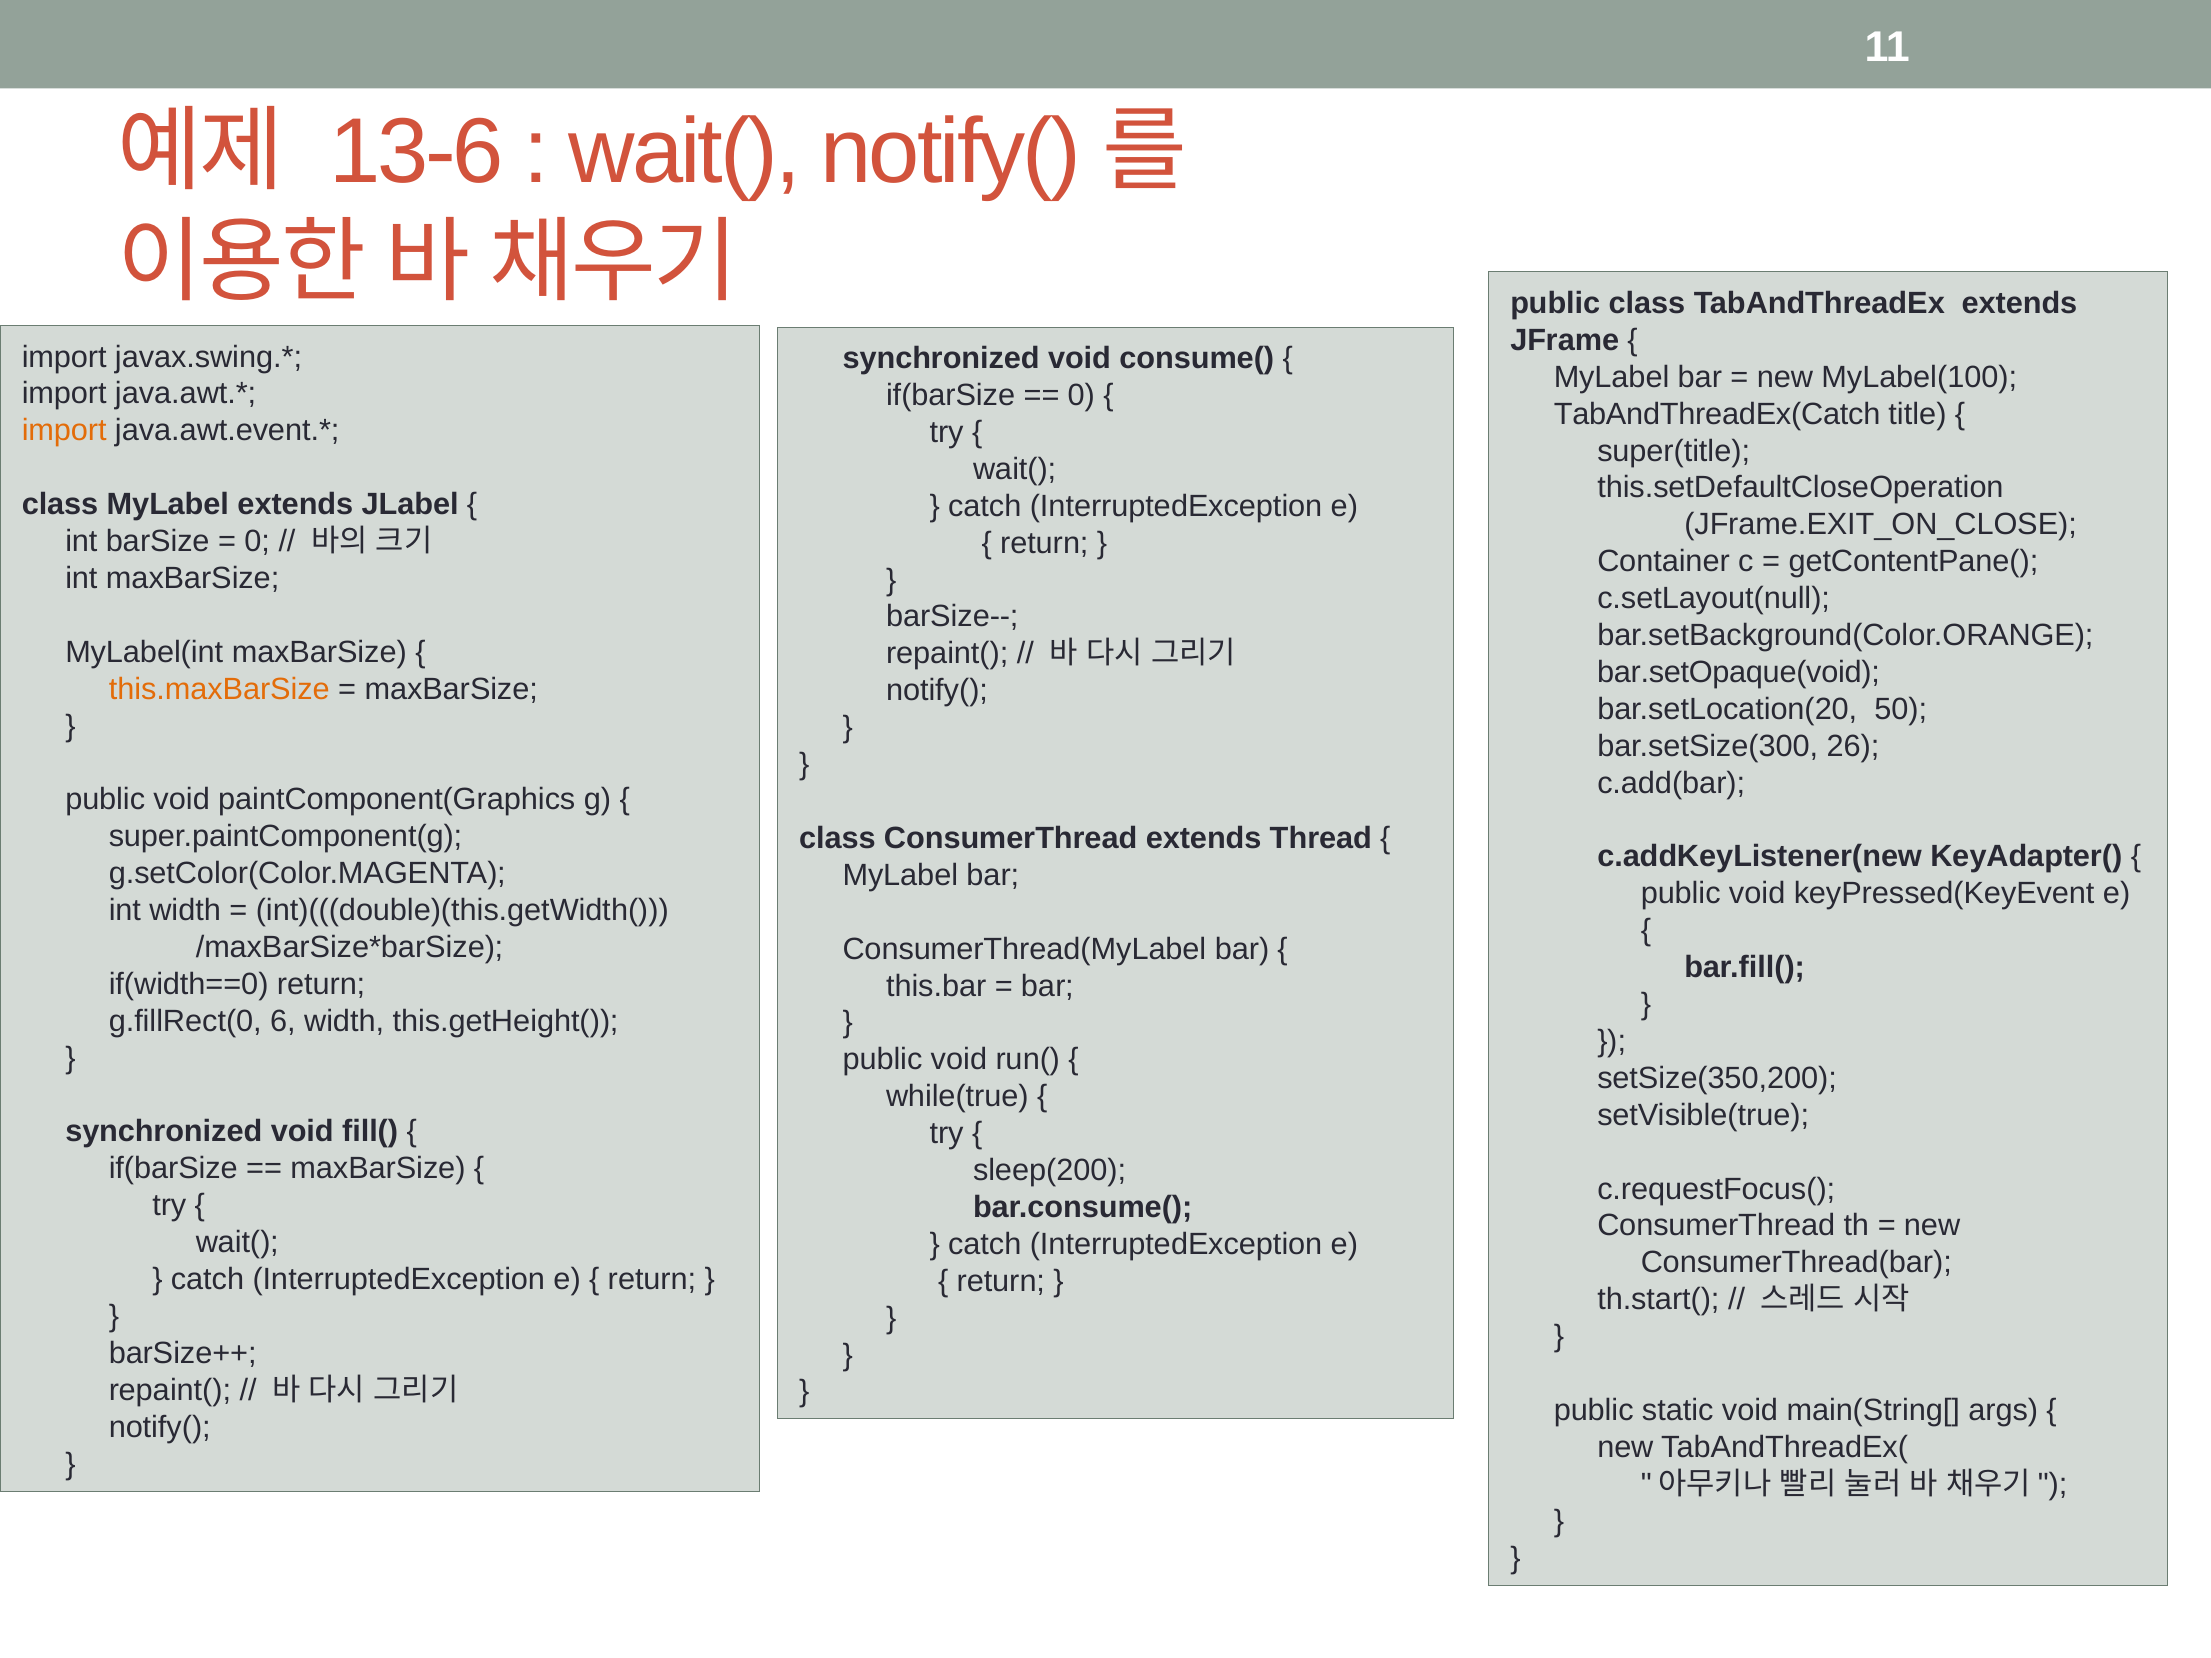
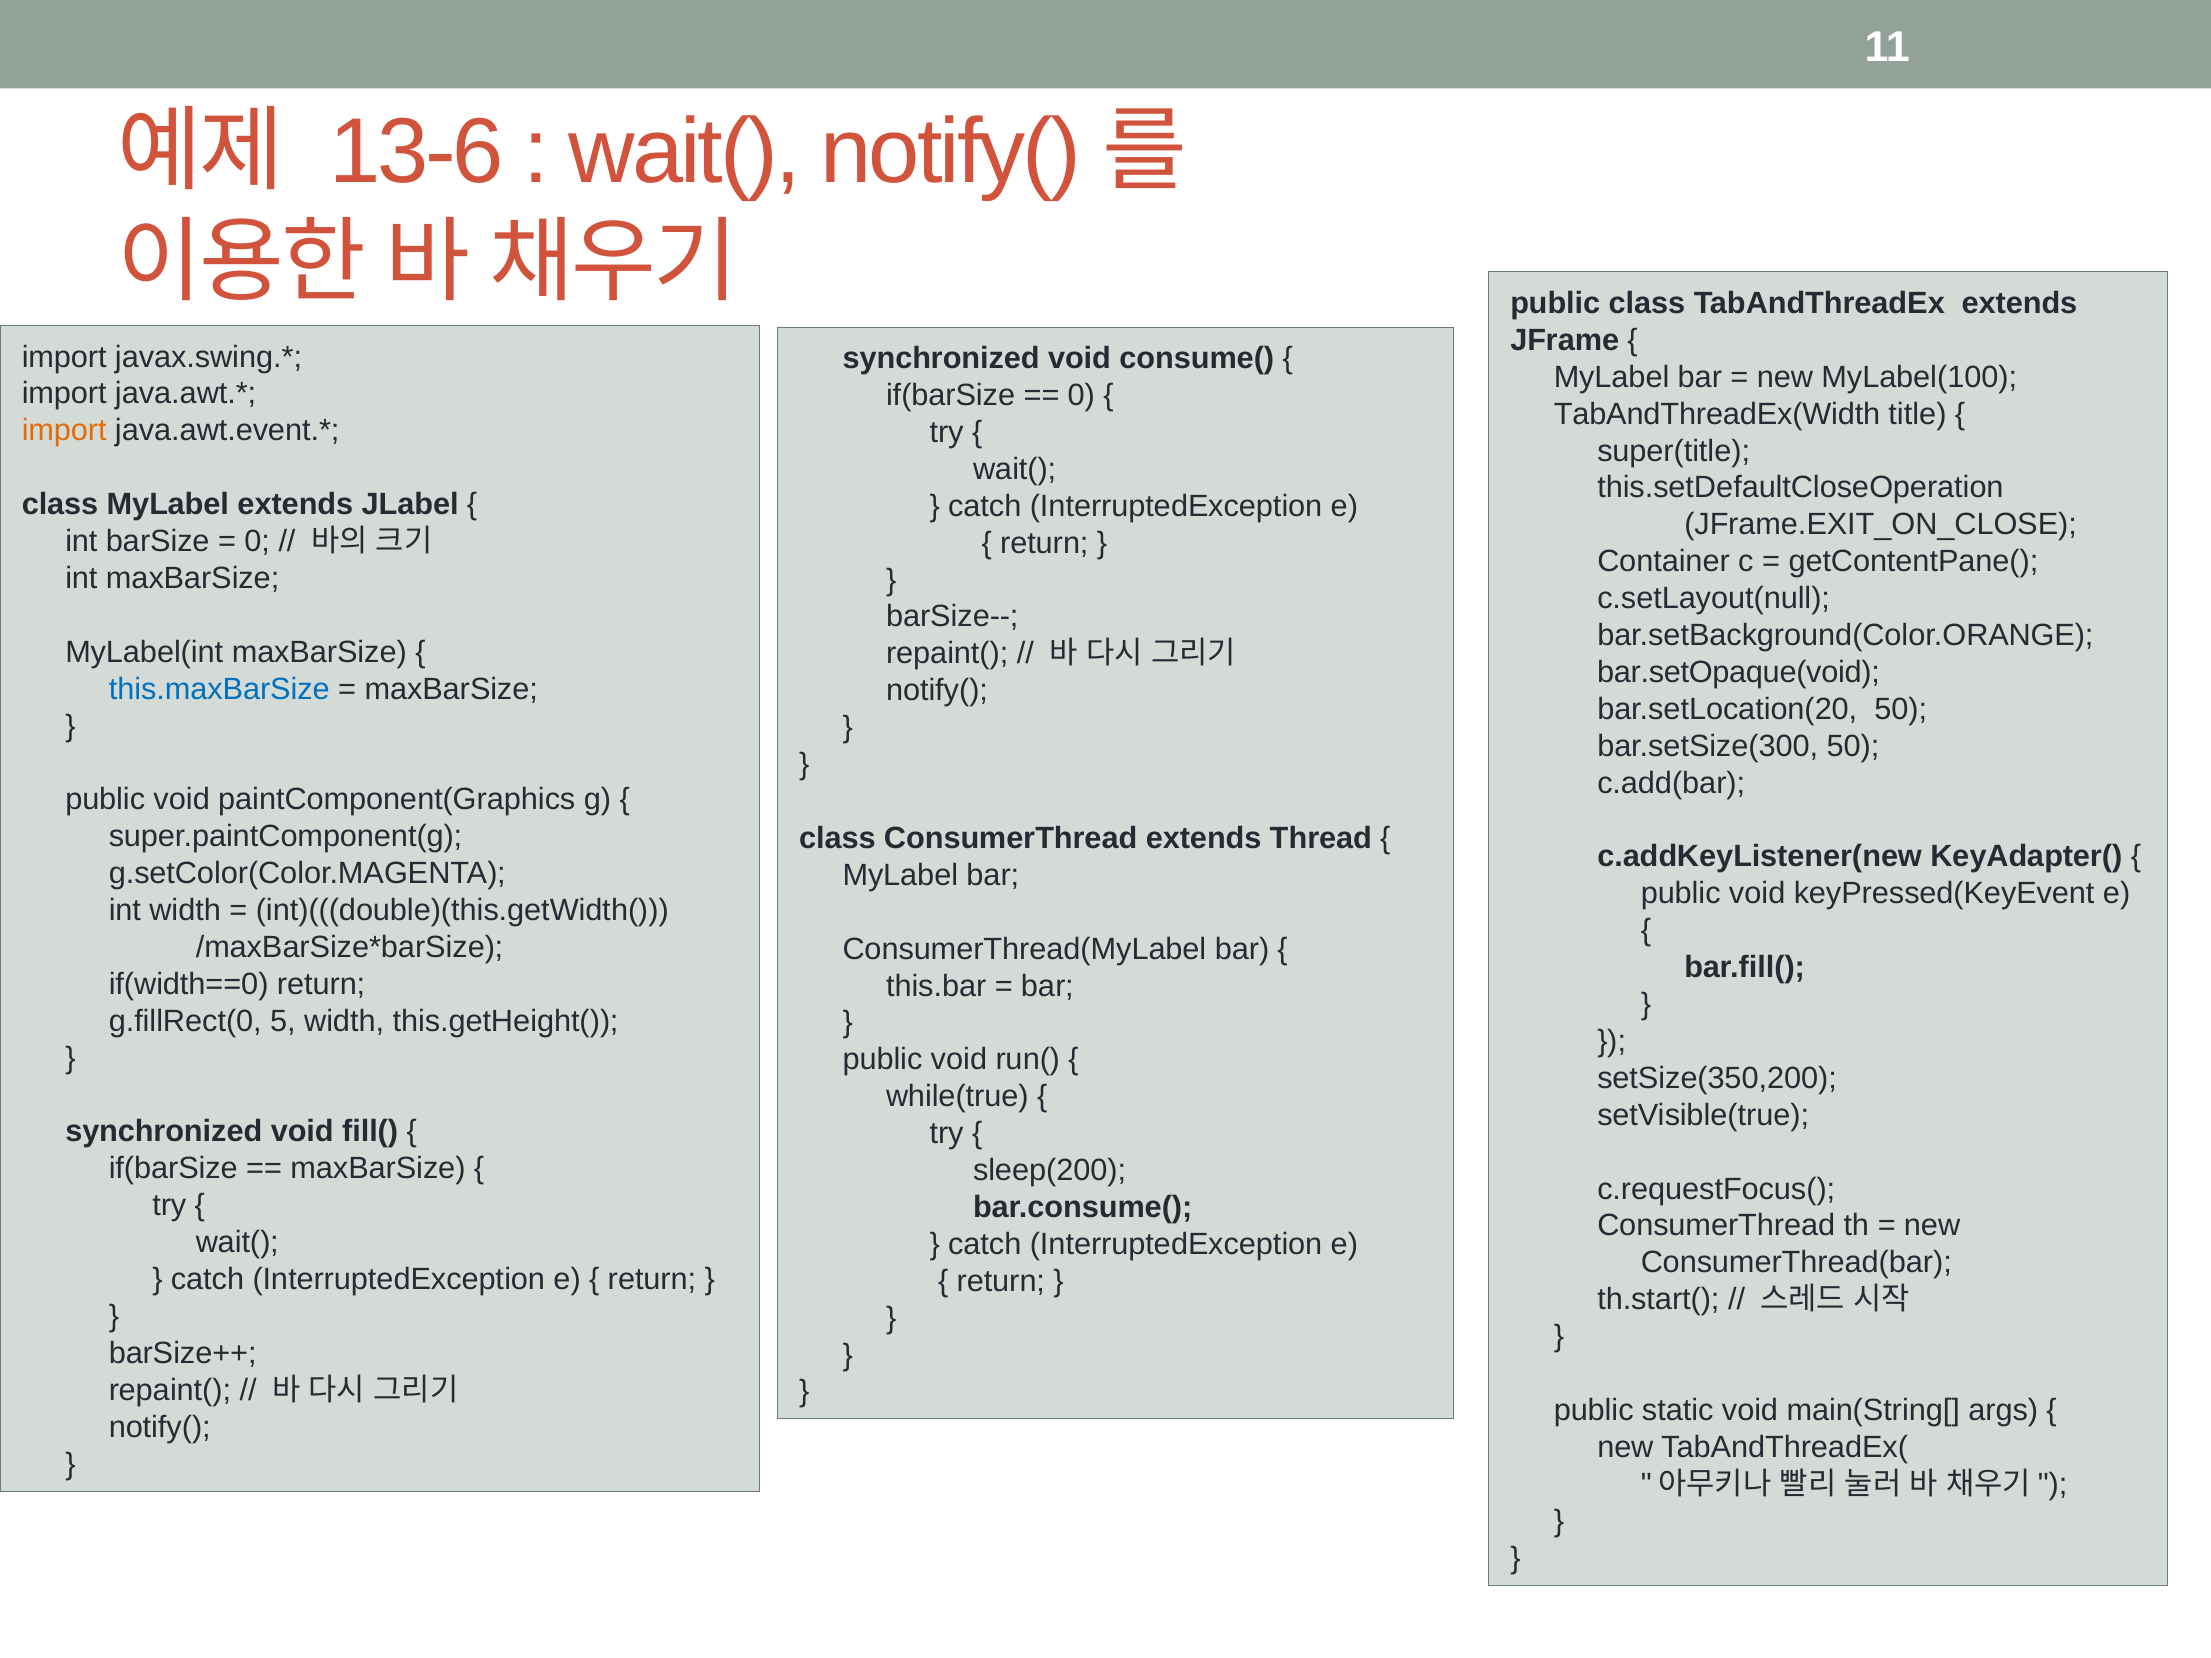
TabAndThreadEx(Catch: TabAndThreadEx(Catch -> TabAndThreadEx(Width
this.maxBarSize colour: orange -> blue
bar.setSize(300 26: 26 -> 50
6: 6 -> 5
